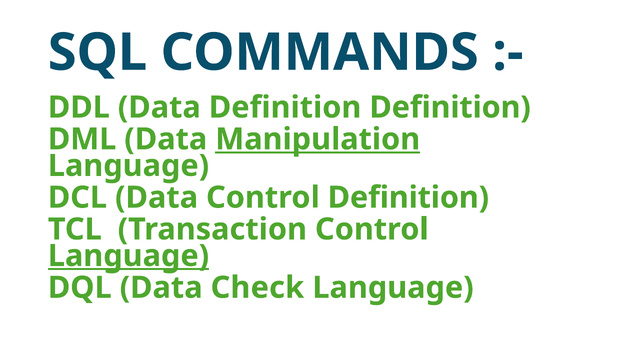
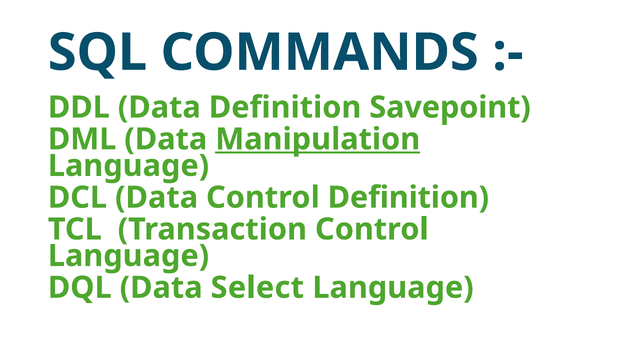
Definition Definition: Definition -> Savepoint
Language at (128, 256) underline: present -> none
Check: Check -> Select
